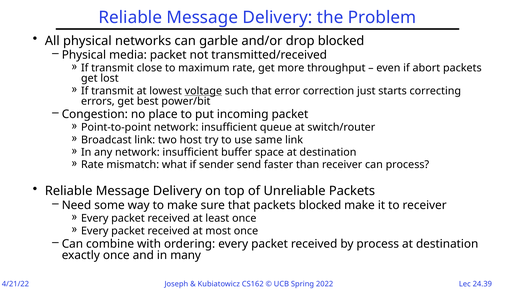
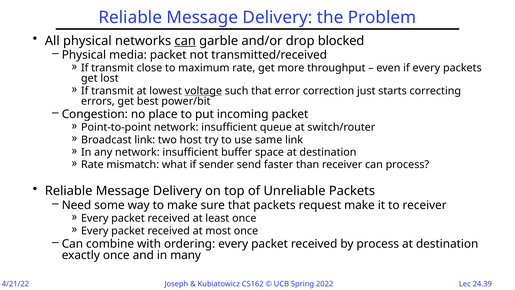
can at (185, 41) underline: none -> present
if abort: abort -> every
packets blocked: blocked -> request
